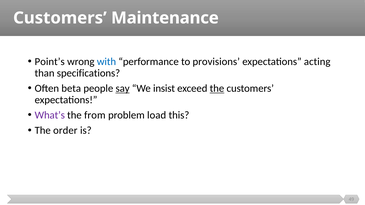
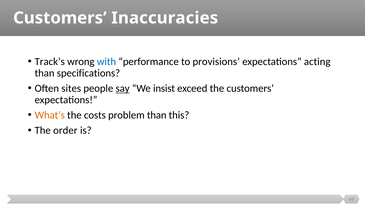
Maintenance: Maintenance -> Inaccuracies
Point’s: Point’s -> Track’s
beta: beta -> sites
the at (217, 89) underline: present -> none
What’s colour: purple -> orange
from: from -> costs
problem load: load -> than
